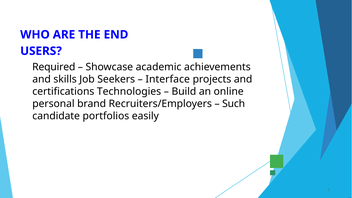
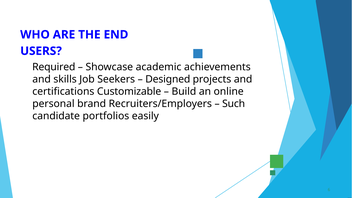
Interface: Interface -> Designed
Technologies: Technologies -> Customizable
